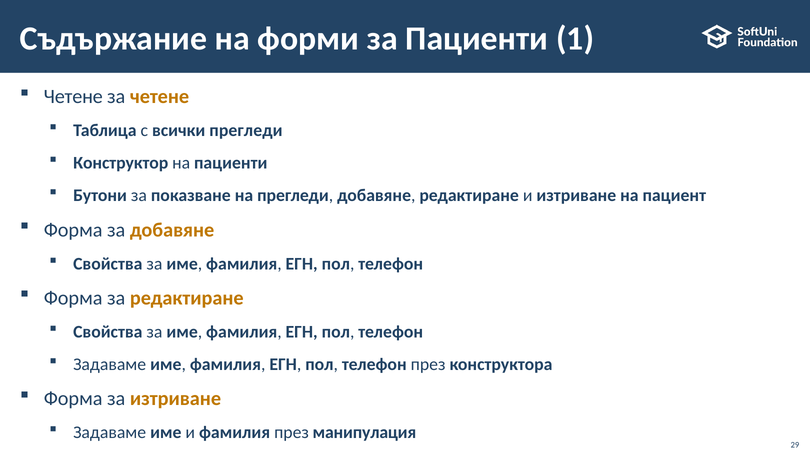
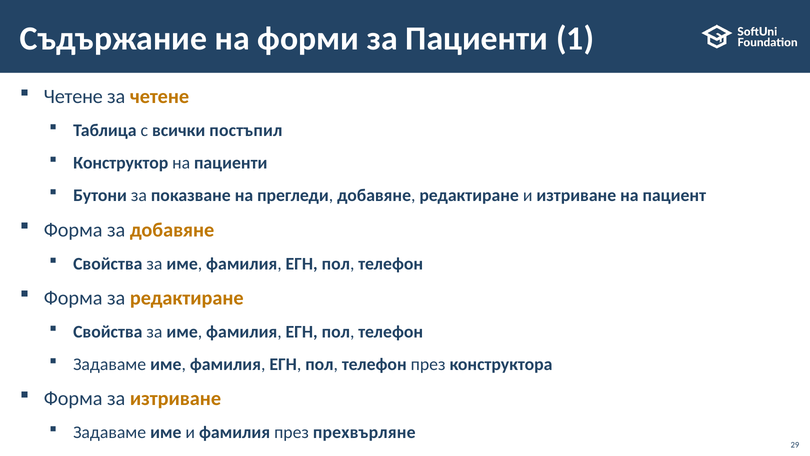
всички прегледи: прегледи -> постъпил
манипулация: манипулация -> прехвърляне
